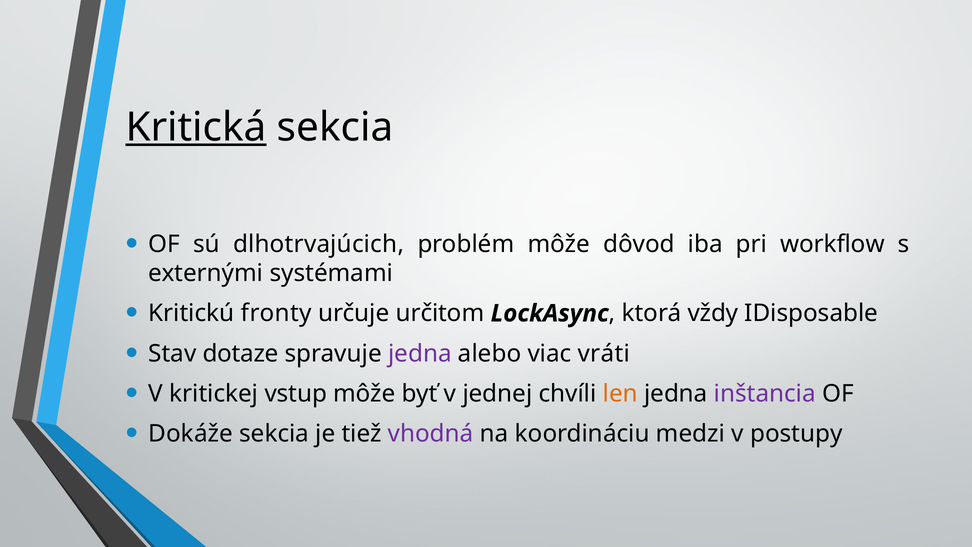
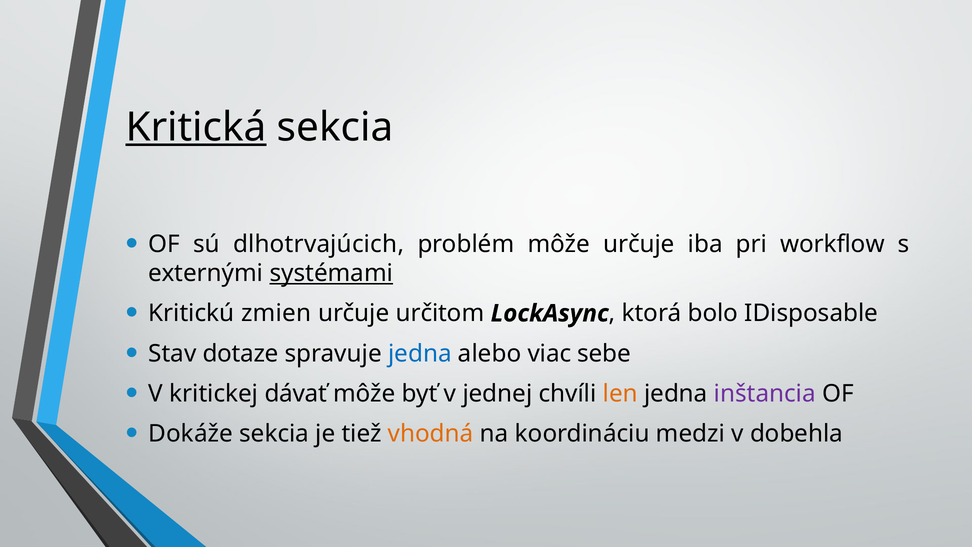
môže dôvod: dôvod -> určuje
systémami underline: none -> present
fronty: fronty -> zmien
vždy: vždy -> bolo
jedna at (420, 353) colour: purple -> blue
vráti: vráti -> sebe
vstup: vstup -> dávať
vhodná colour: purple -> orange
postupy: postupy -> dobehla
